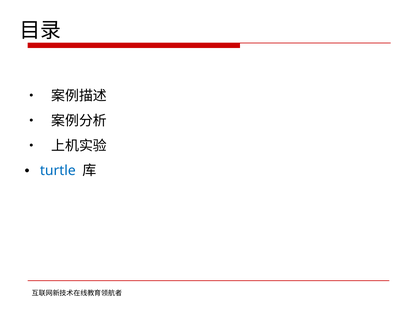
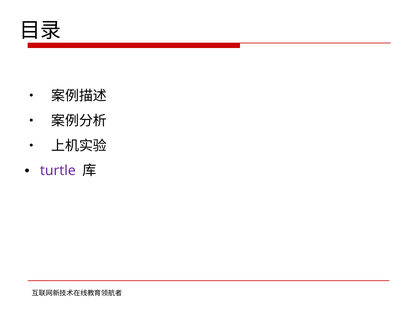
turtle colour: blue -> purple
